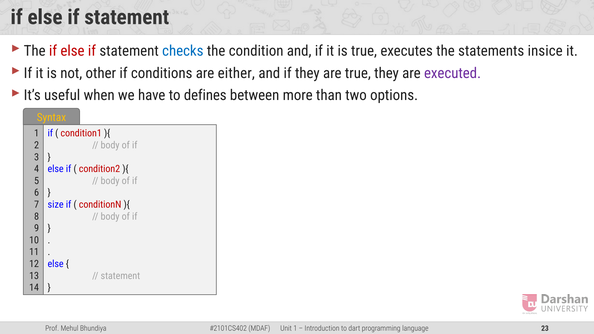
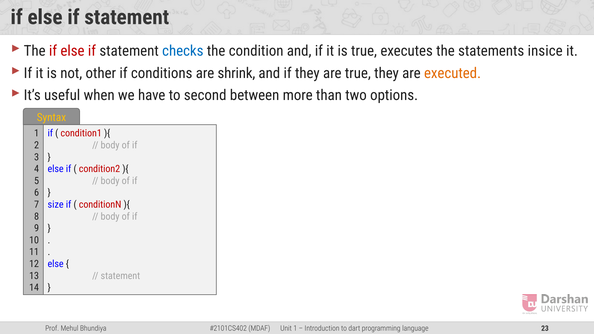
either: either -> shrink
executed colour: purple -> orange
defines: defines -> second
